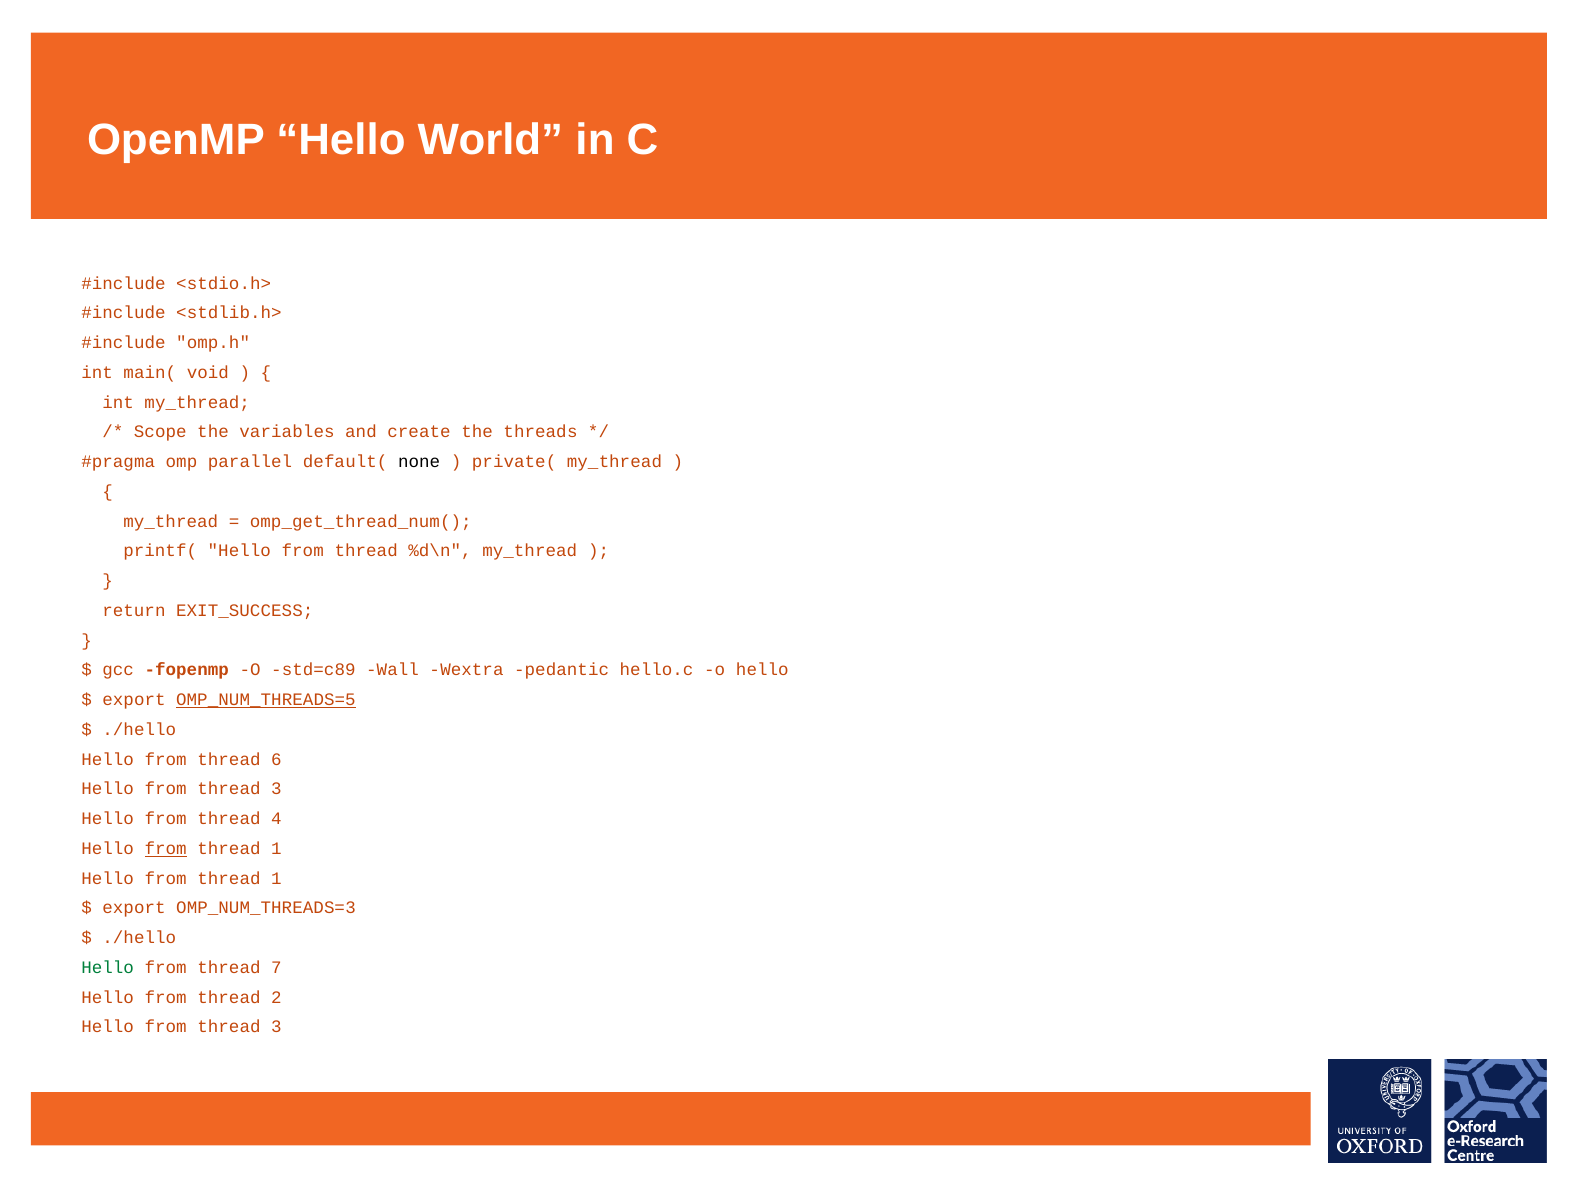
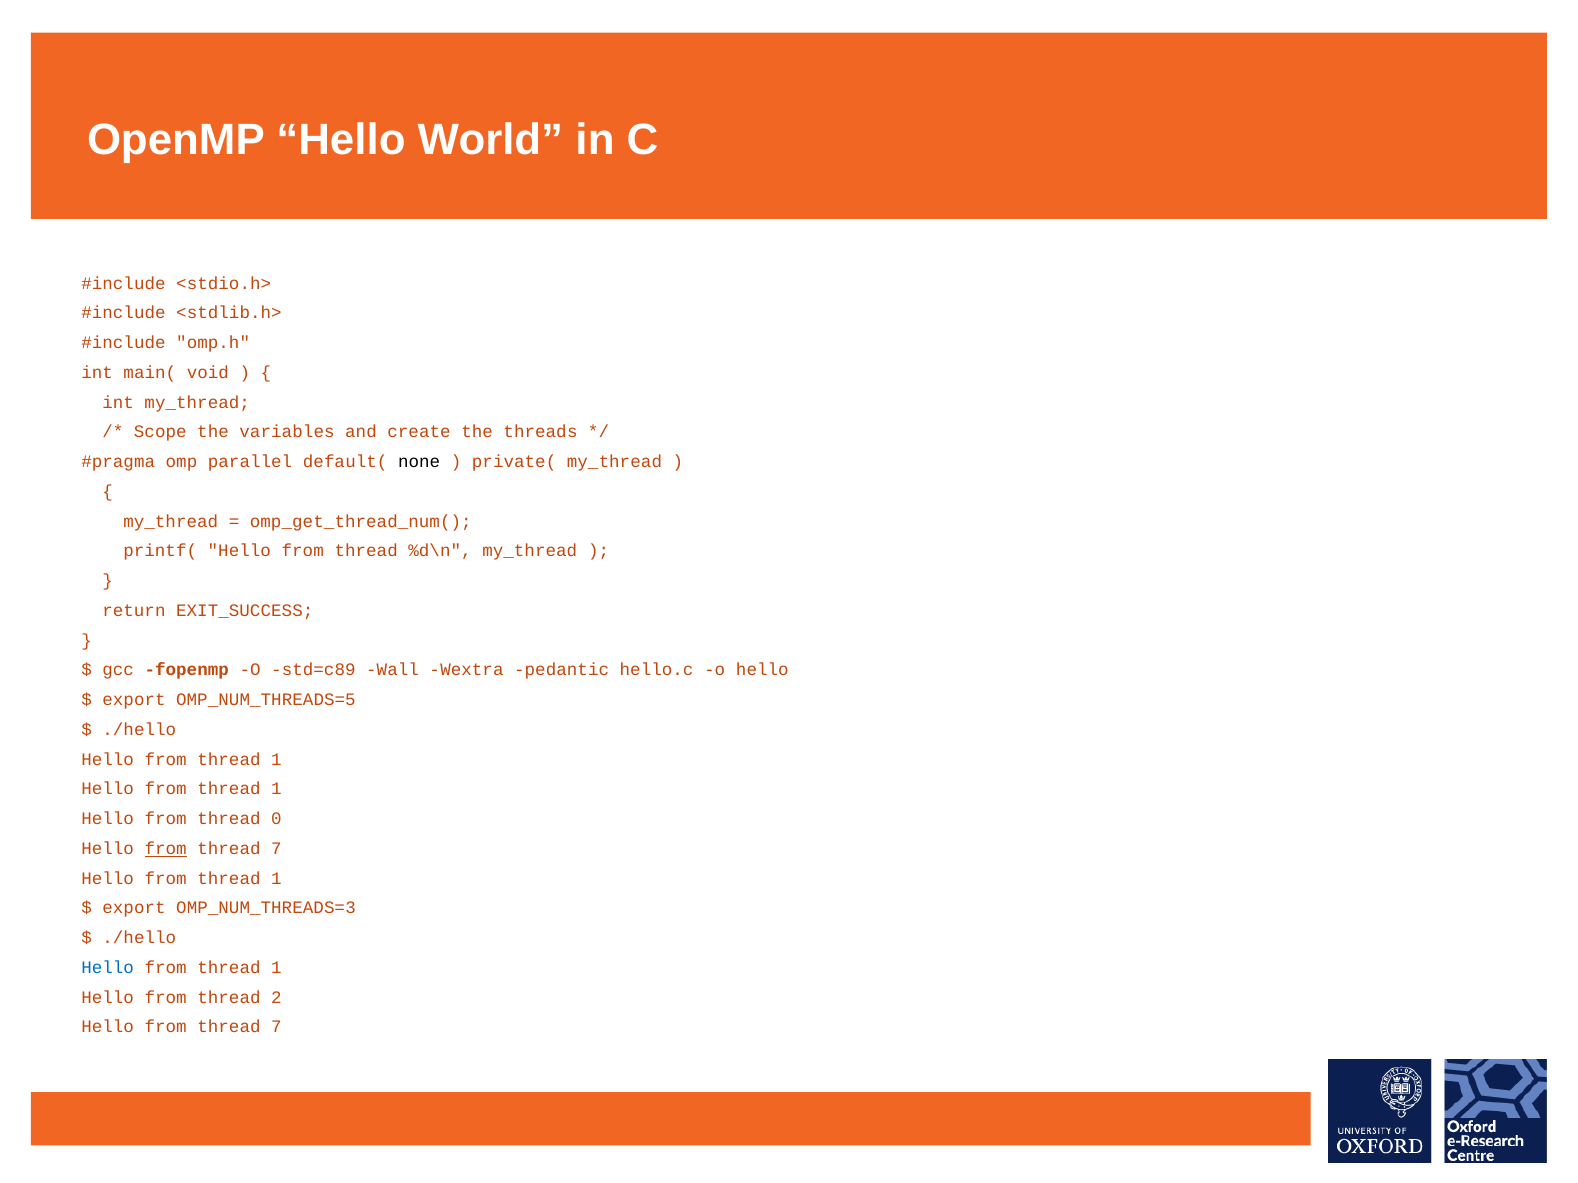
OMP_NUM_THREADS=5 underline: present -> none
6 at (276, 760): 6 -> 1
3 at (276, 789): 3 -> 1
4: 4 -> 0
1 at (276, 849): 1 -> 7
Hello at (108, 968) colour: green -> blue
7 at (276, 968): 7 -> 1
3 at (276, 1027): 3 -> 7
